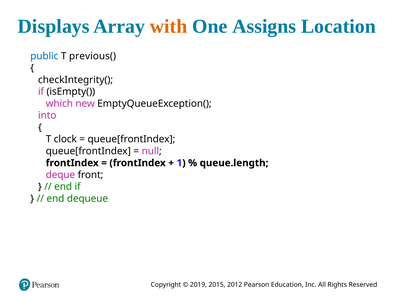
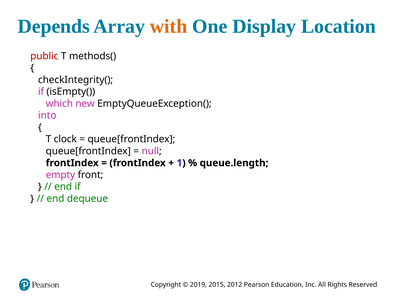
Displays: Displays -> Depends
Assigns: Assigns -> Display
public colour: blue -> red
previous(: previous( -> methods(
deque: deque -> empty
